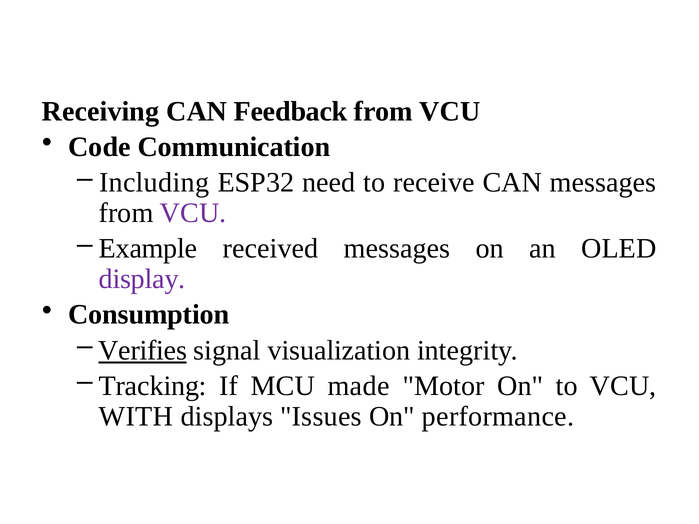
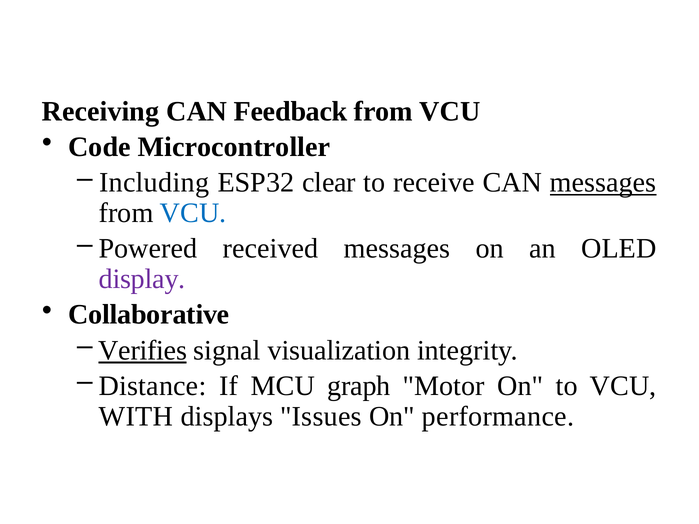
Communication: Communication -> Microcontroller
need: need -> clear
messages at (603, 183) underline: none -> present
VCU at (193, 213) colour: purple -> blue
Example: Example -> Powered
Consumption: Consumption -> Collaborative
Tracking: Tracking -> Distance
made: made -> graph
